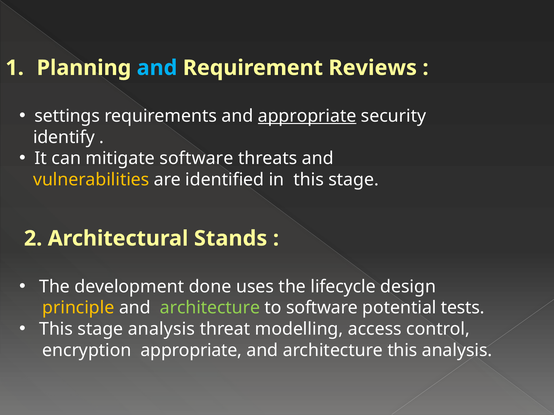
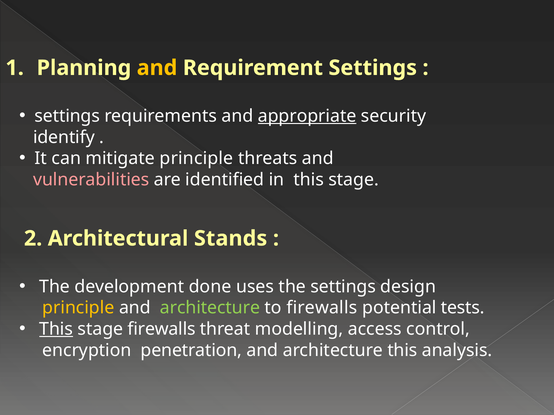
and at (157, 68) colour: light blue -> yellow
Requirement Reviews: Reviews -> Settings
mitigate software: software -> principle
vulnerabilities colour: yellow -> pink
the lifecycle: lifecycle -> settings
to software: software -> firewalls
This at (56, 329) underline: none -> present
stage analysis: analysis -> firewalls
encryption appropriate: appropriate -> penetration
